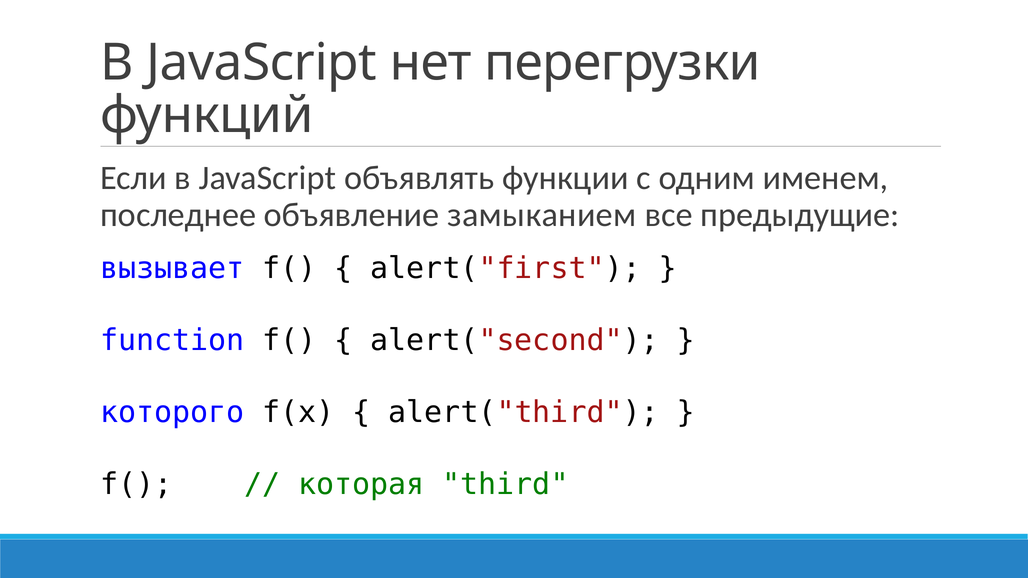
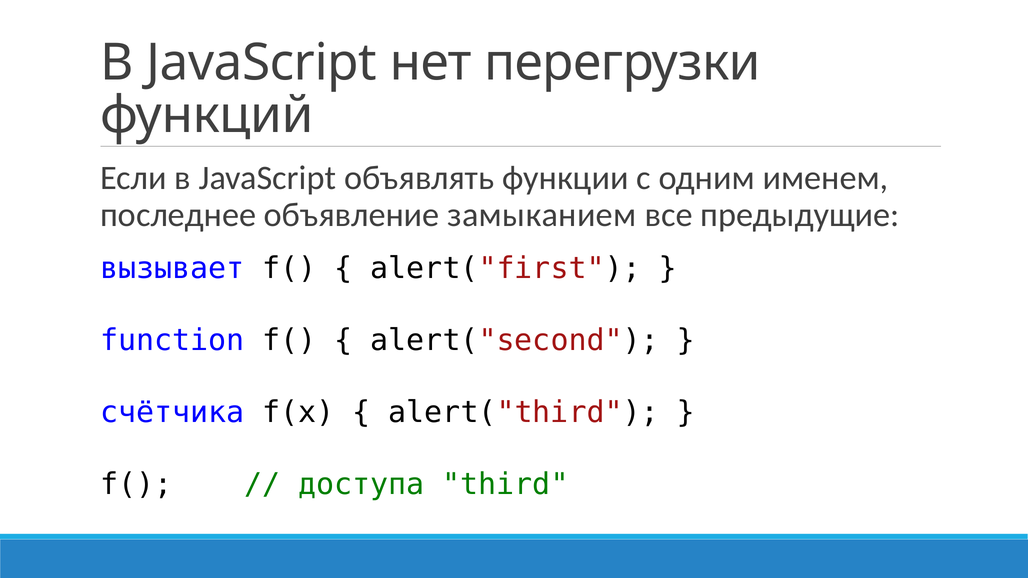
которого: которого -> счётчика
которая: которая -> доступа
